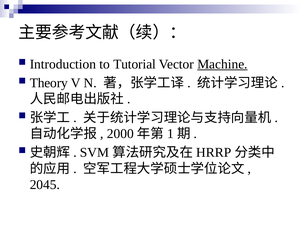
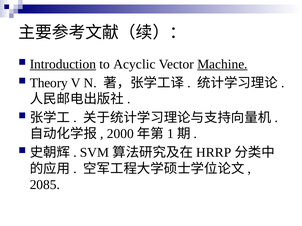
Introduction underline: none -> present
Tutorial: Tutorial -> Acyclic
2045: 2045 -> 2085
